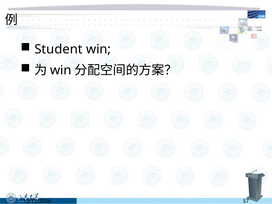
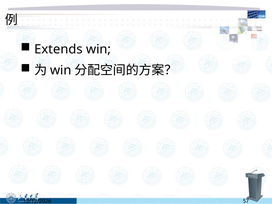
Student: Student -> Extends
